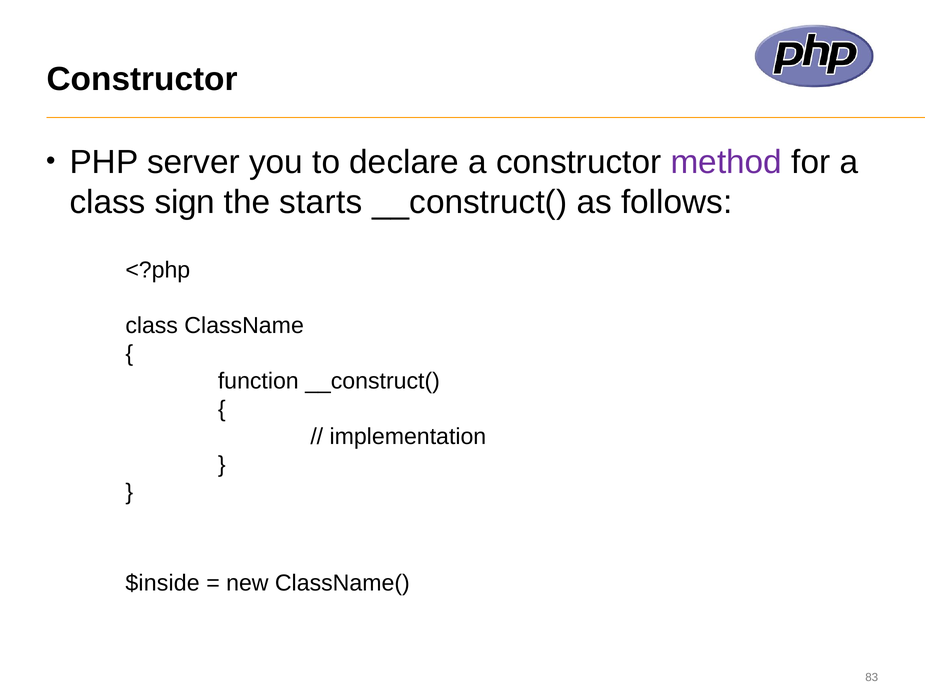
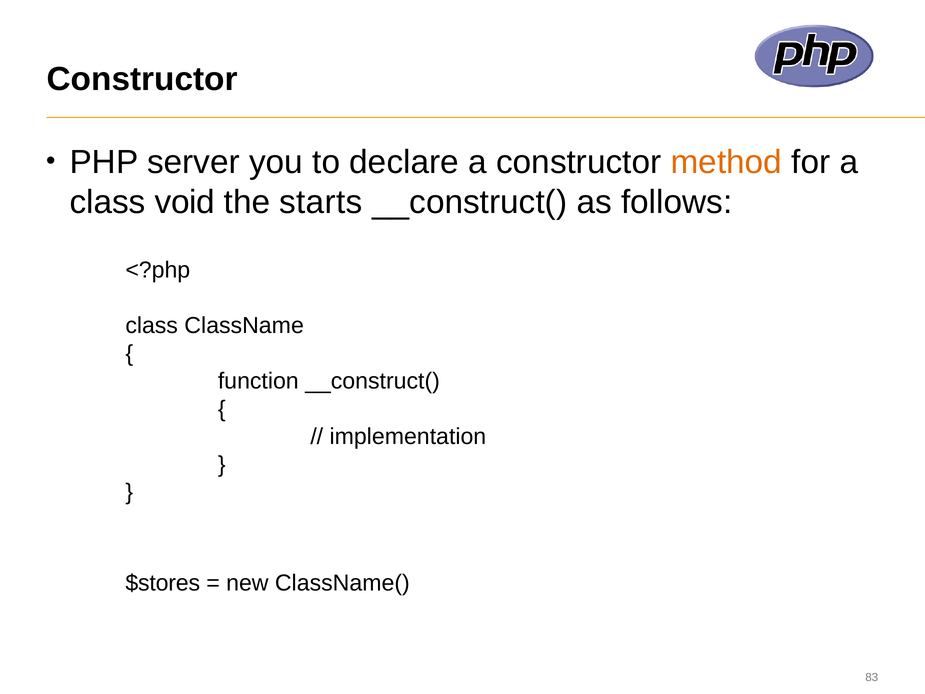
method colour: purple -> orange
sign: sign -> void
$inside: $inside -> $stores
